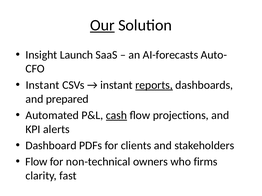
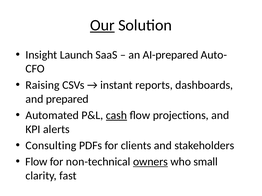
AI-forecasts: AI-forecasts -> AI-prepared
Instant at (43, 85): Instant -> Raising
reports underline: present -> none
Dashboard: Dashboard -> Consulting
owners underline: none -> present
firms: firms -> small
